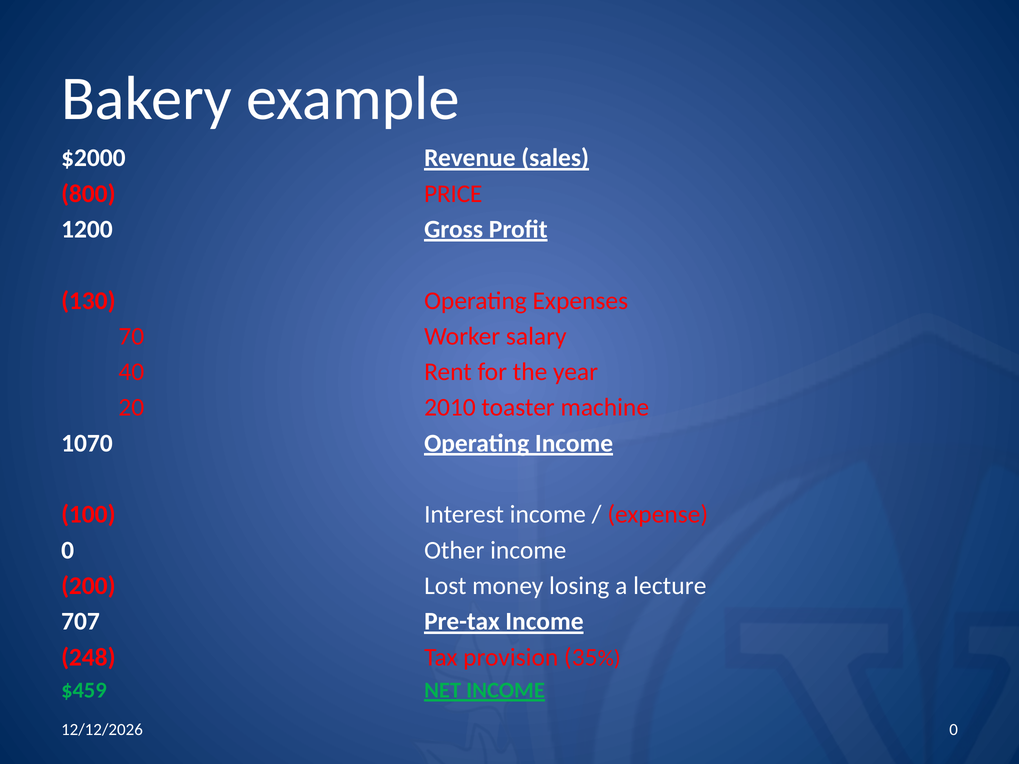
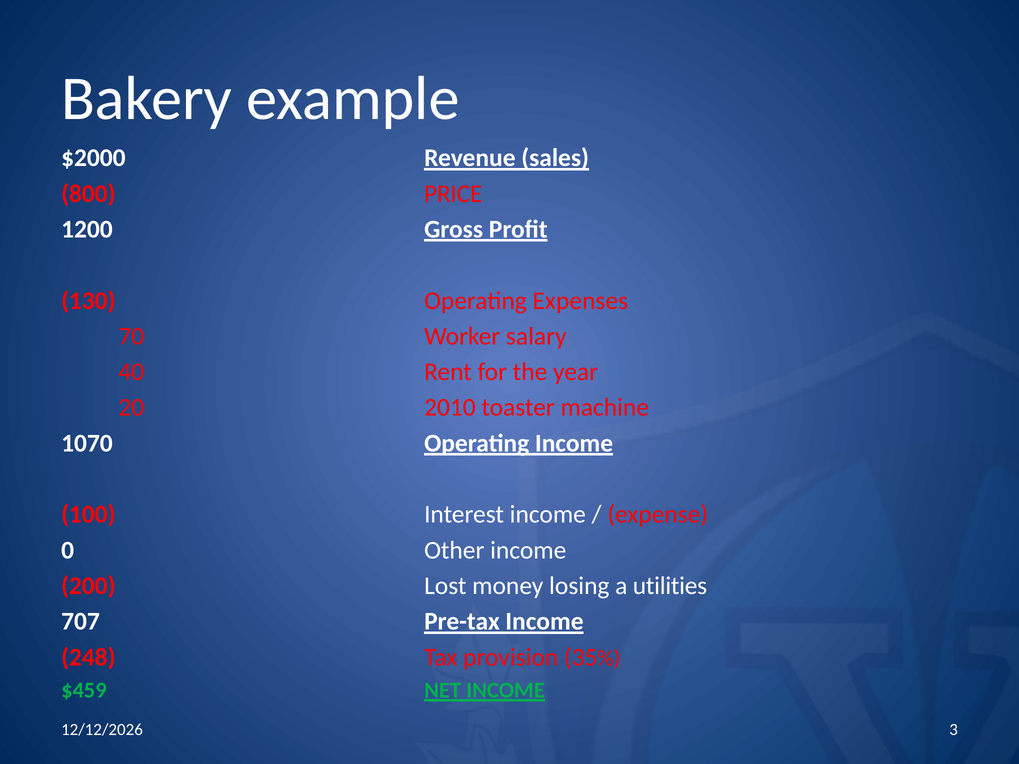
lecture: lecture -> utilities
0 at (954, 730): 0 -> 3
